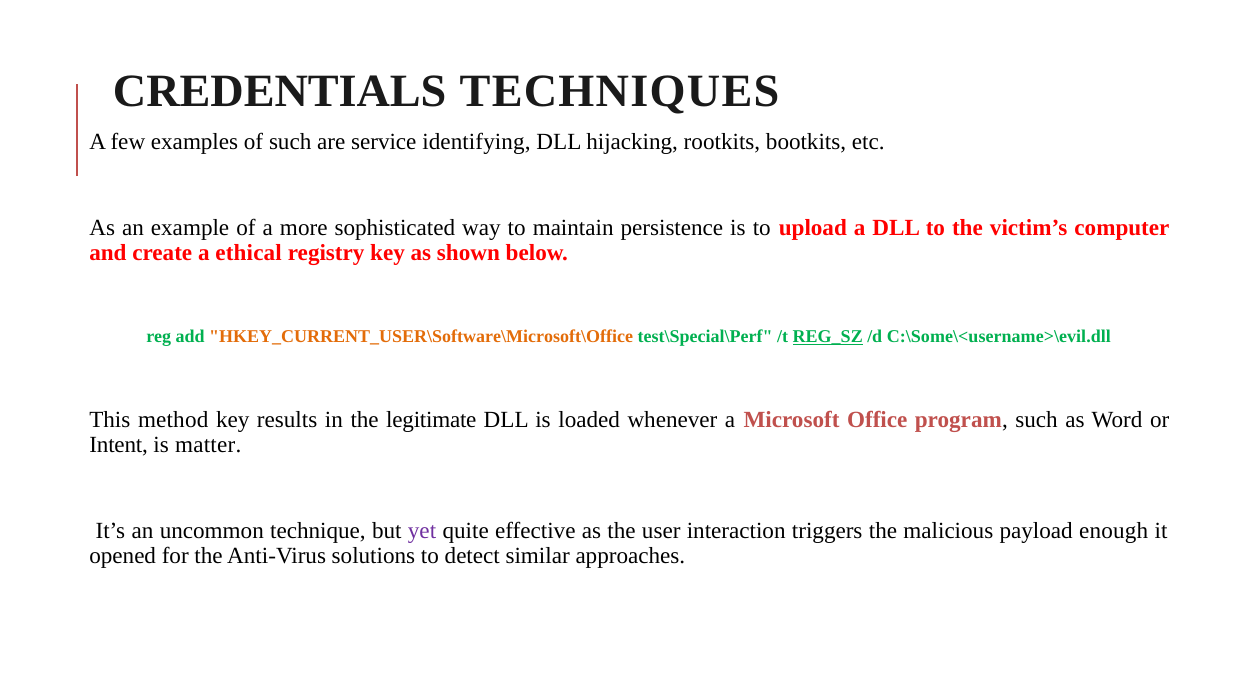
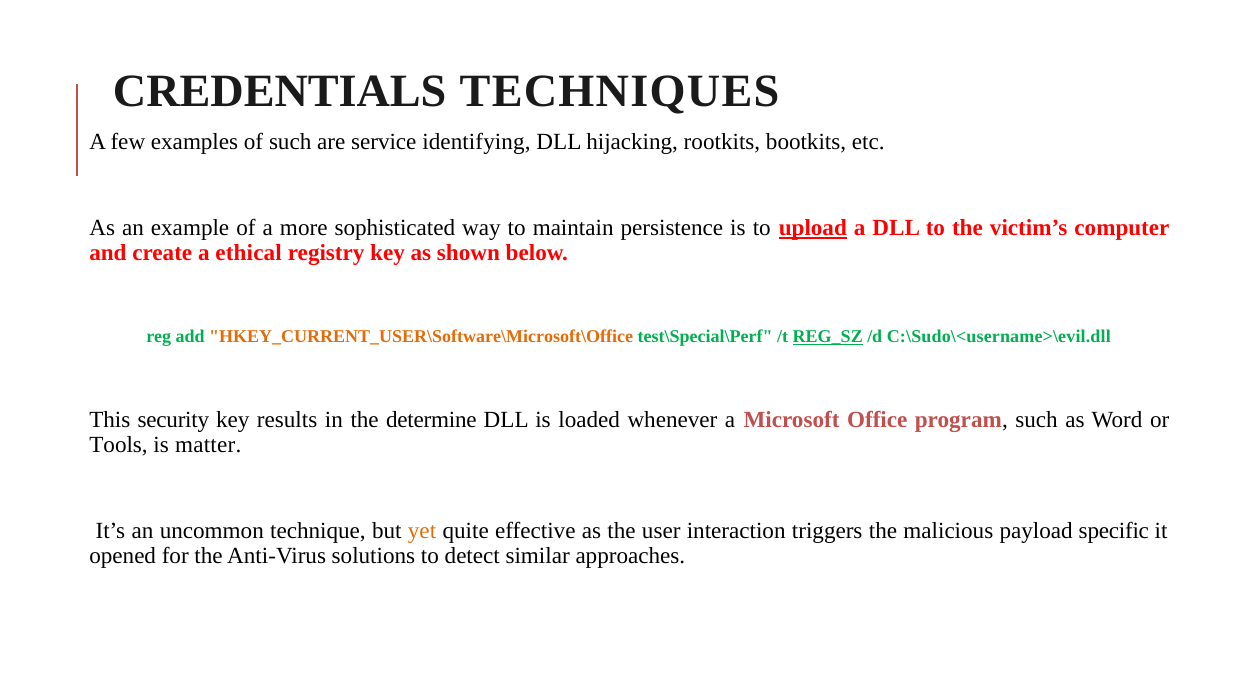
upload underline: none -> present
C:\Some\<username>\evil.dll: C:\Some\<username>\evil.dll -> C:\Sudo\<username>\evil.dll
method: method -> security
legitimate: legitimate -> determine
Intent: Intent -> Tools
yet colour: purple -> orange
enough: enough -> specific
